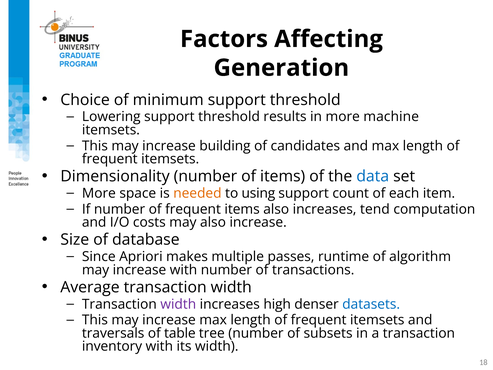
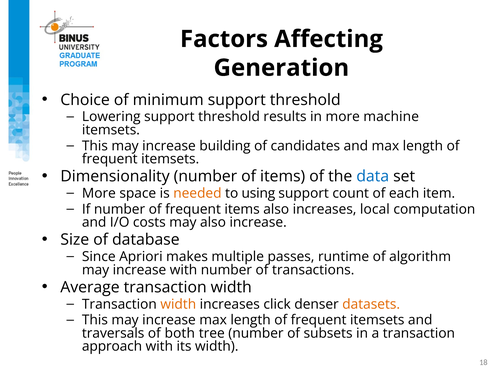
tend: tend -> local
width at (178, 304) colour: purple -> orange
high: high -> click
datasets colour: blue -> orange
table: table -> both
inventory: inventory -> approach
